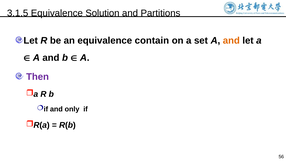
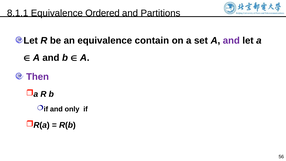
3.1.5: 3.1.5 -> 8.1.1
Solution: Solution -> Ordered
and at (231, 41) colour: orange -> purple
